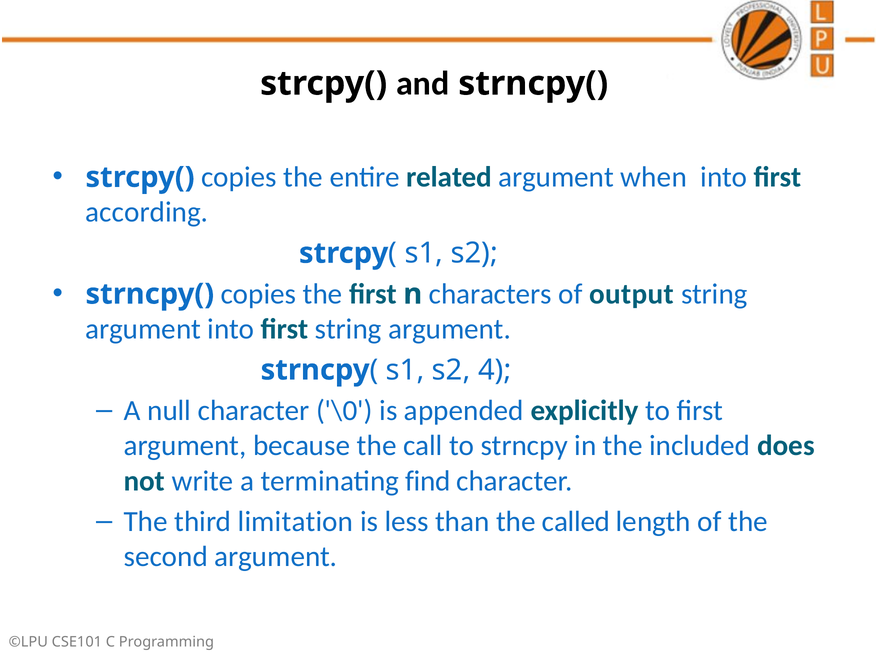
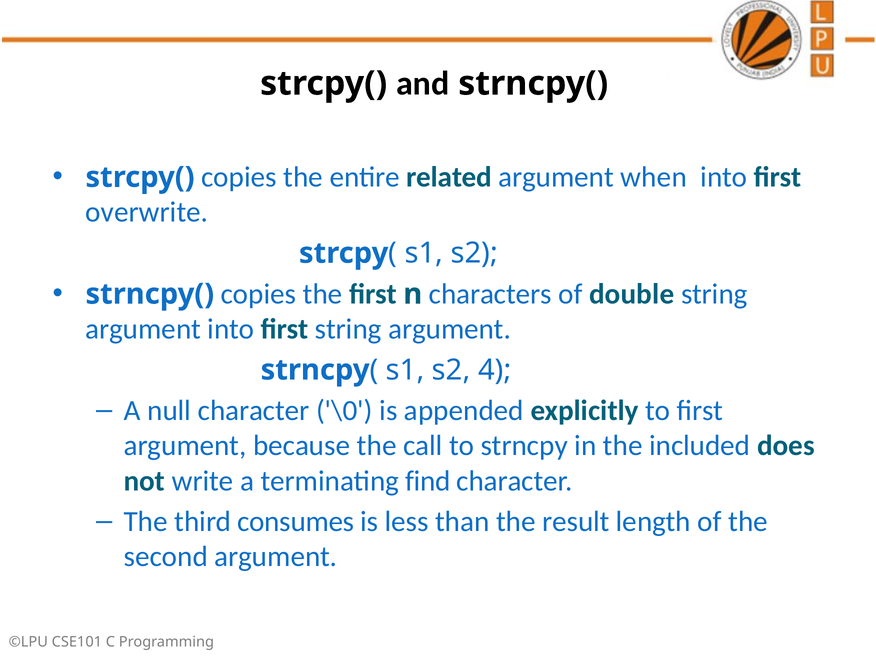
according: according -> overwrite
output: output -> double
limitation: limitation -> consumes
called: called -> result
